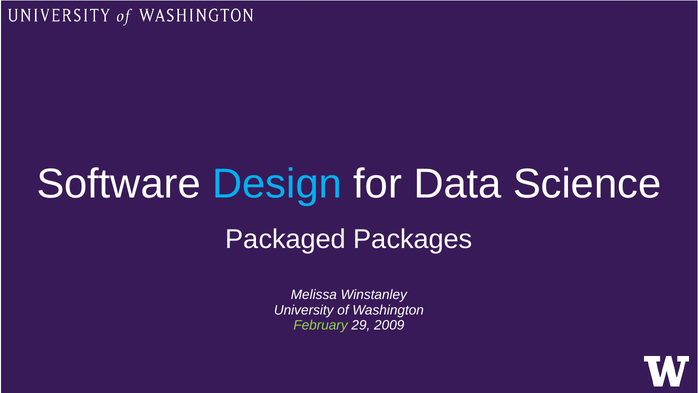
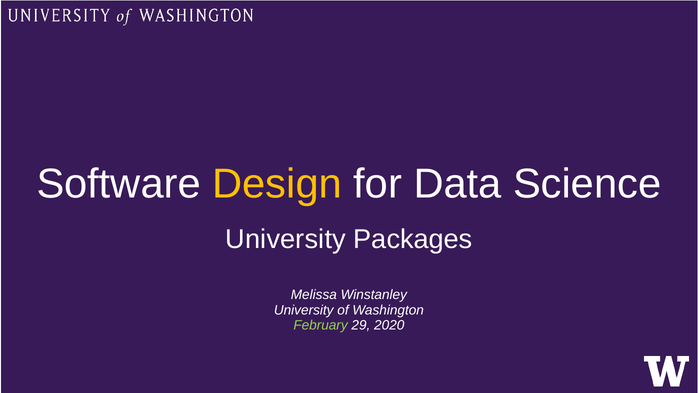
Design colour: light blue -> yellow
Packaged at (286, 239): Packaged -> University
2009: 2009 -> 2020
